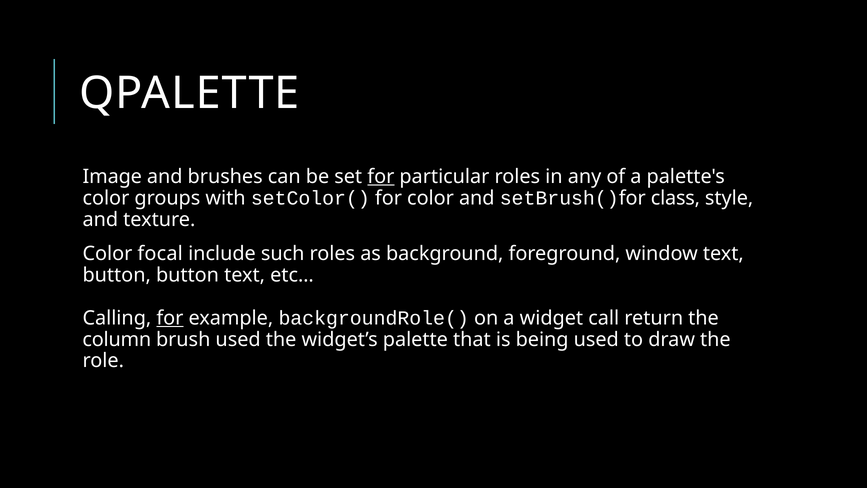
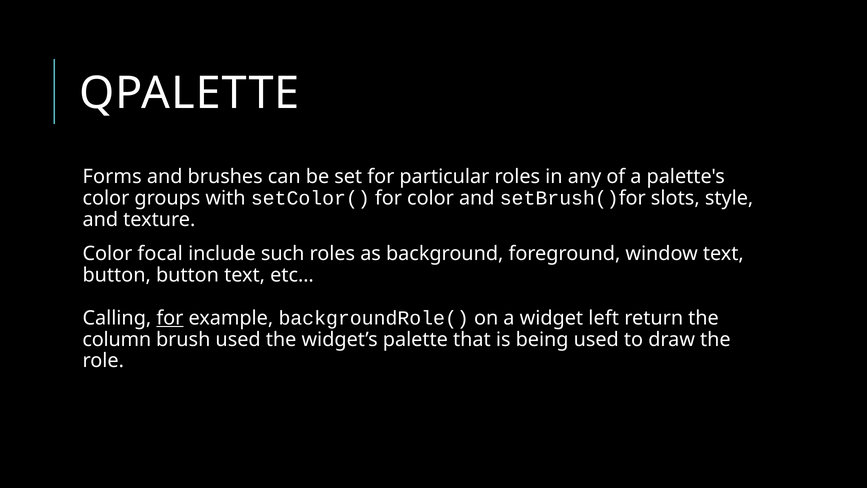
Image: Image -> Forms
for at (381, 176) underline: present -> none
class: class -> slots
call: call -> left
